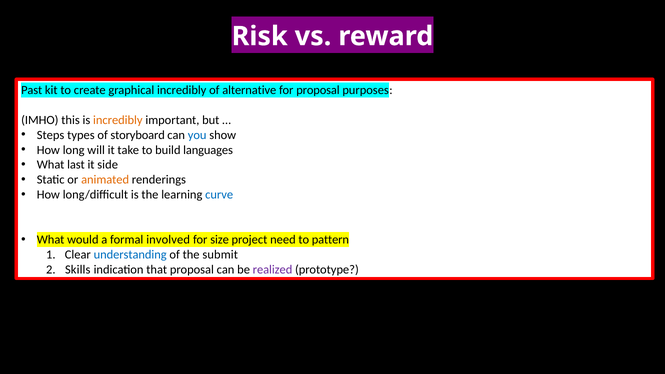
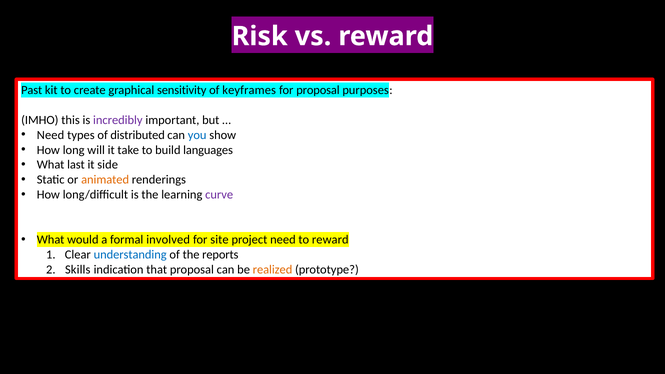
graphical incredibly: incredibly -> sensitivity
alternative: alternative -> keyframes
incredibly at (118, 120) colour: orange -> purple
Steps at (51, 135): Steps -> Need
storyboard: storyboard -> distributed
curve colour: blue -> purple
size: size -> site
to pattern: pattern -> reward
submit: submit -> reports
realized colour: purple -> orange
